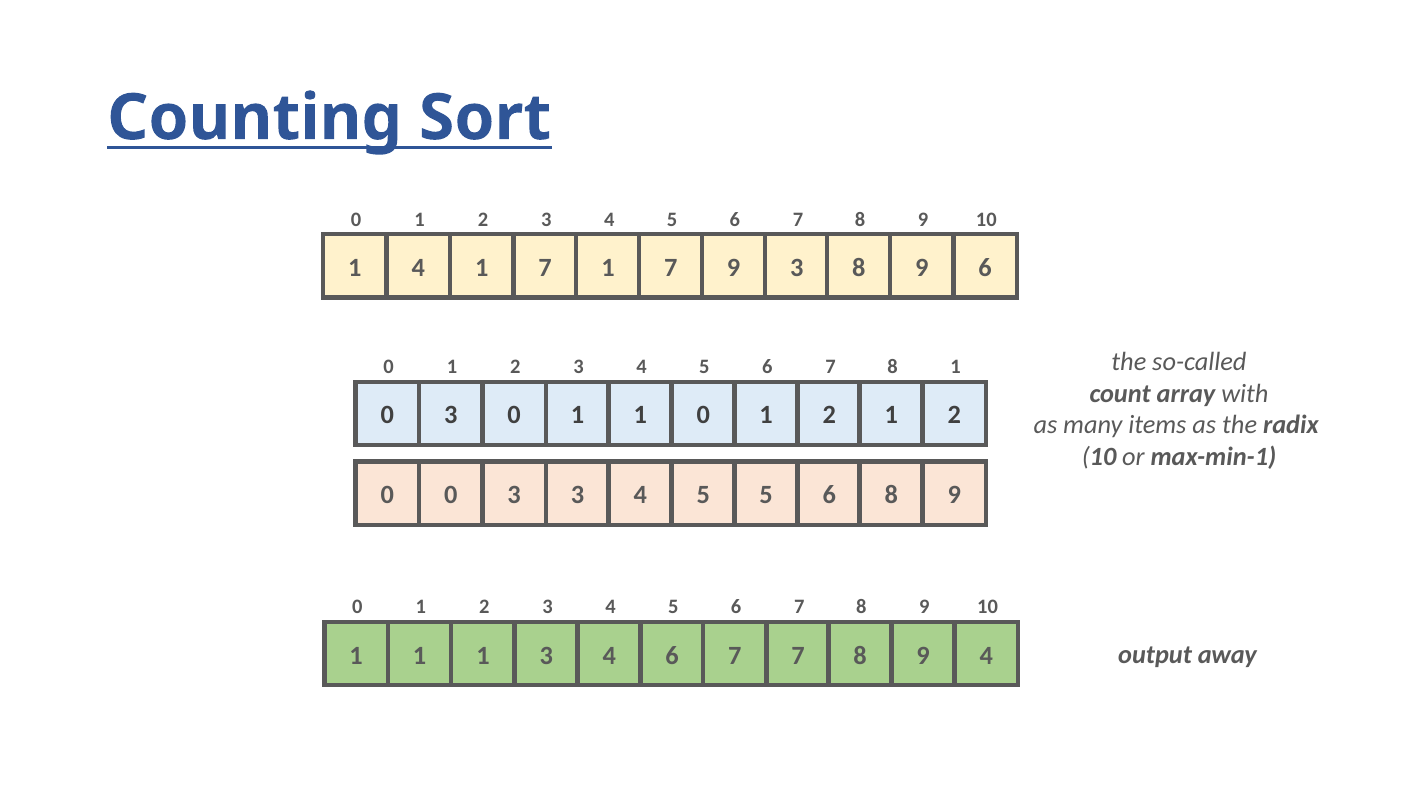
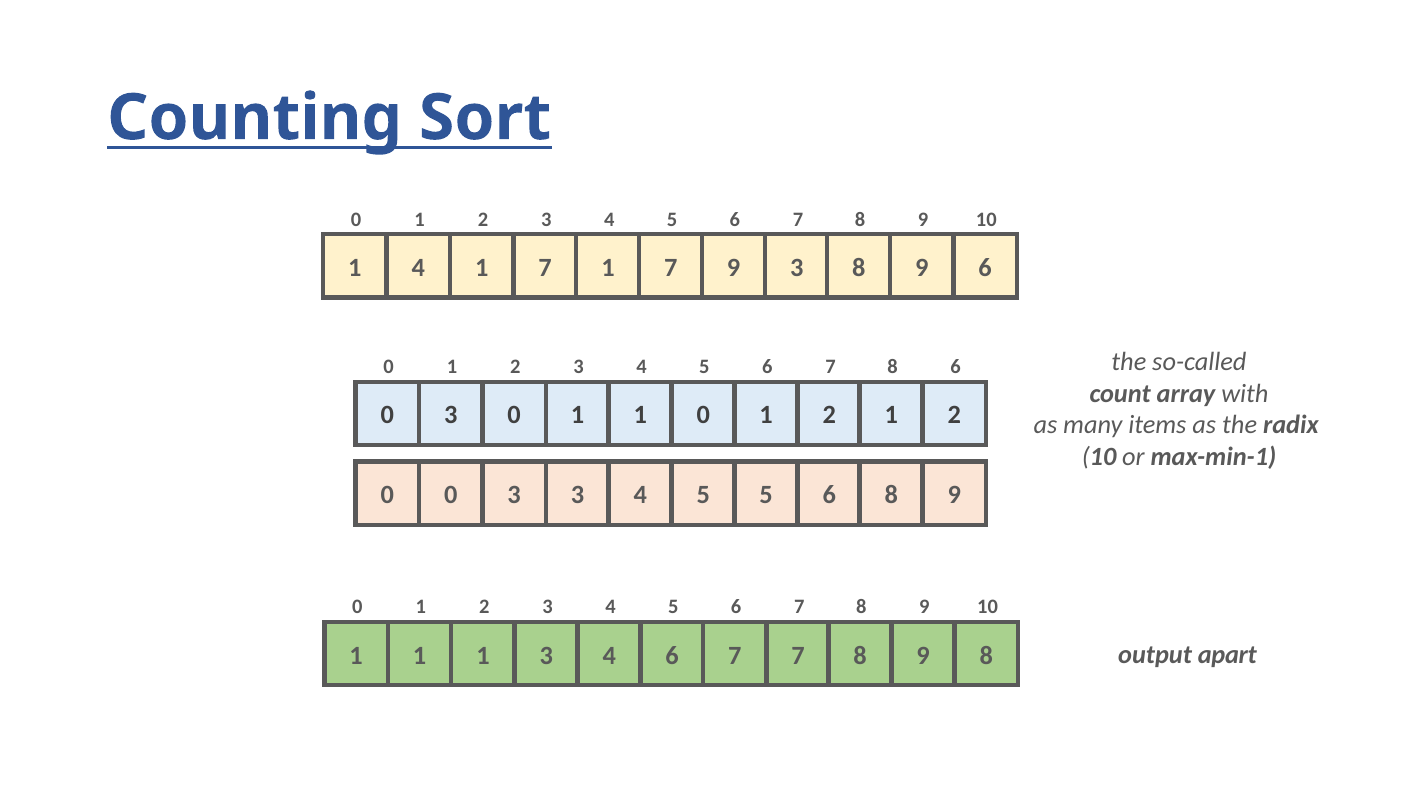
8 1: 1 -> 6
away: away -> apart
9 4: 4 -> 8
